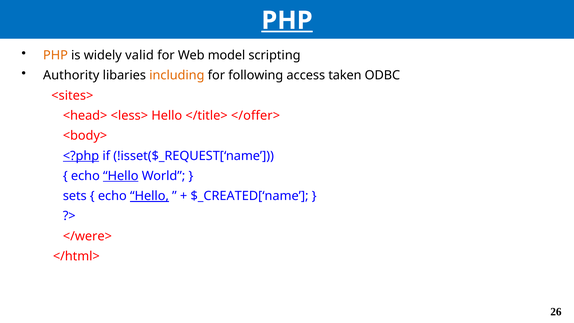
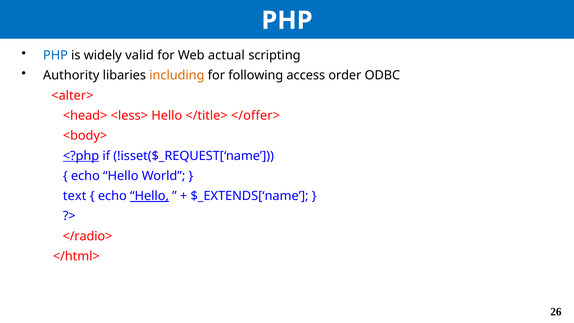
PHP at (287, 20) underline: present -> none
PHP at (55, 55) colour: orange -> blue
model: model -> actual
taken: taken -> order
<sites>: <sites> -> <alter>
Hello at (121, 176) underline: present -> none
sets: sets -> text
$_CREATED[‘name: $_CREATED[‘name -> $_EXTENDS[‘name
</were>: </were> -> </radio>
